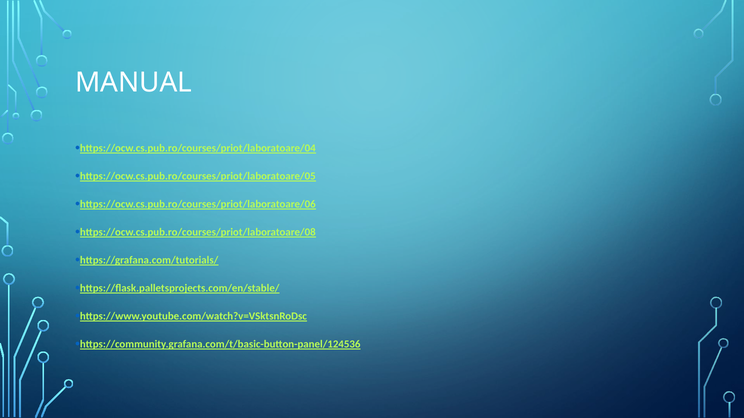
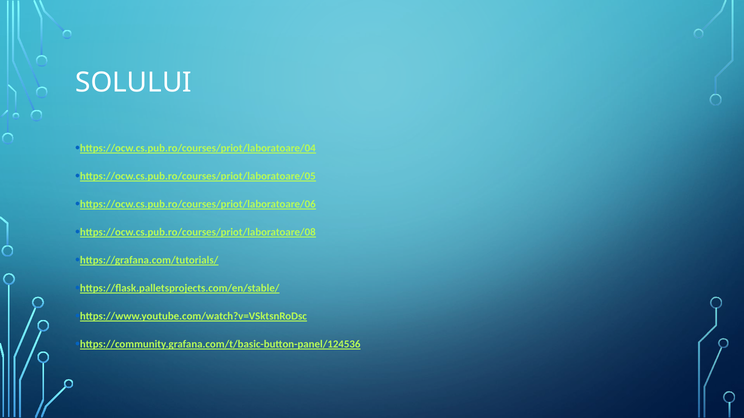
MANUAL: MANUAL -> SOLULUI
